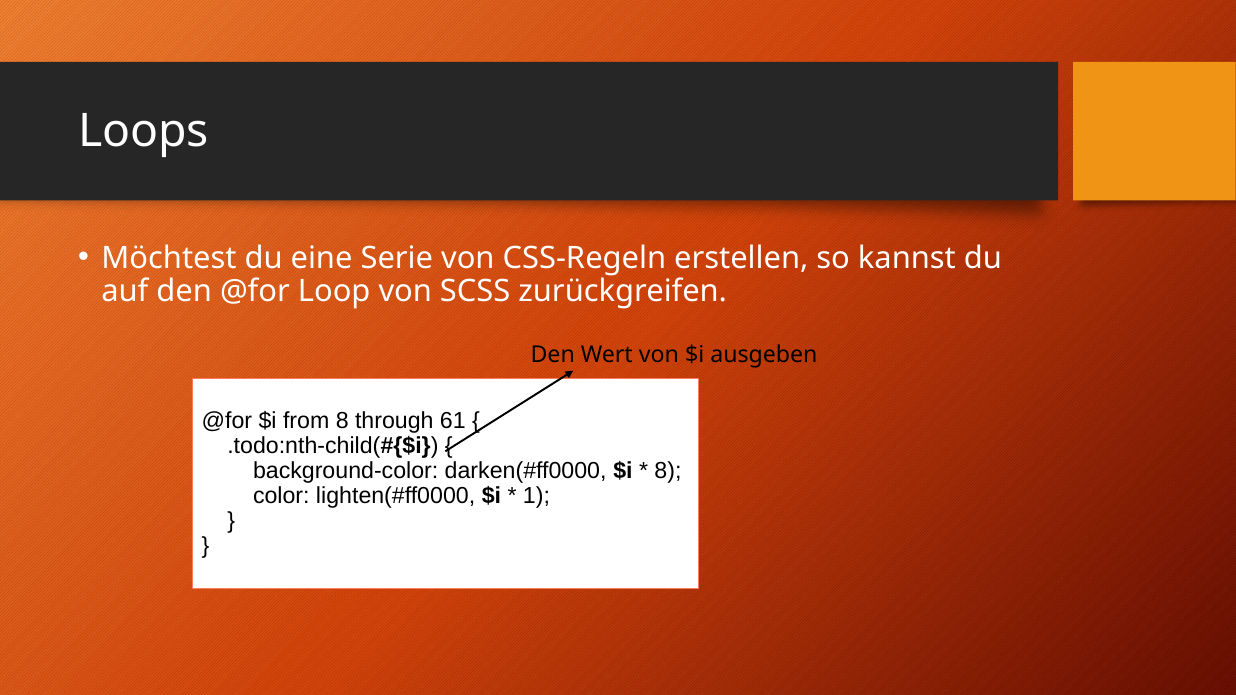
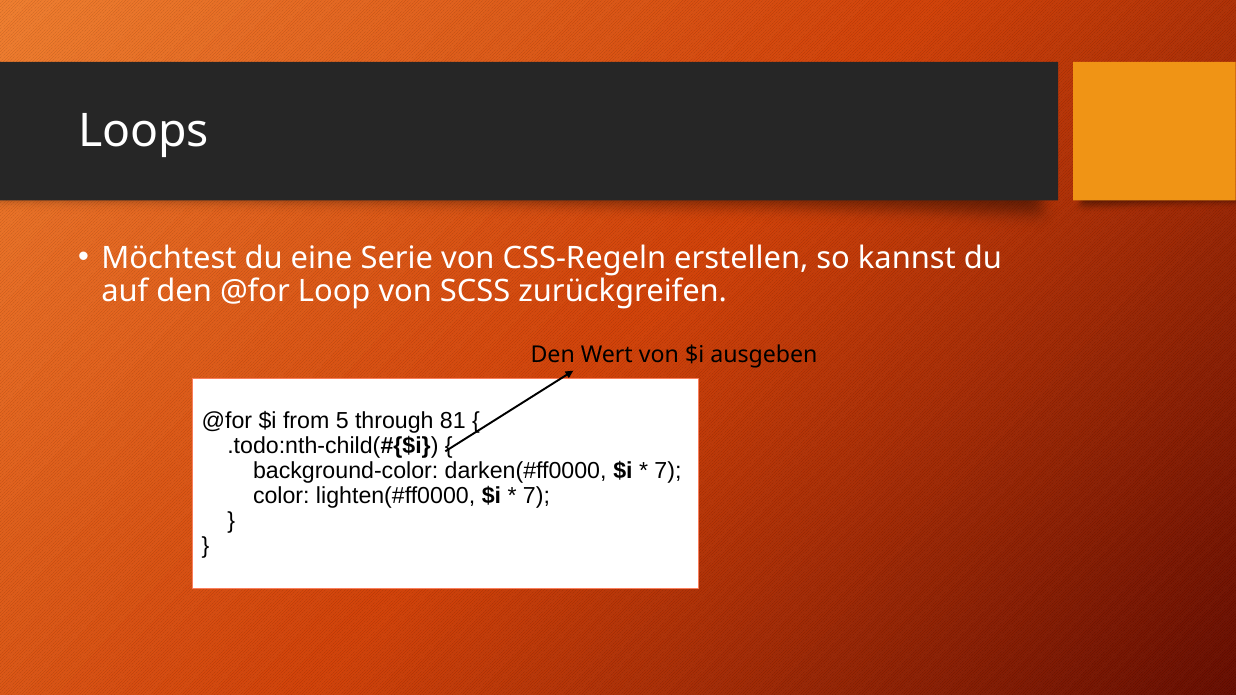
from 8: 8 -> 5
61: 61 -> 81
8 at (668, 471): 8 -> 7
1 at (537, 496): 1 -> 7
